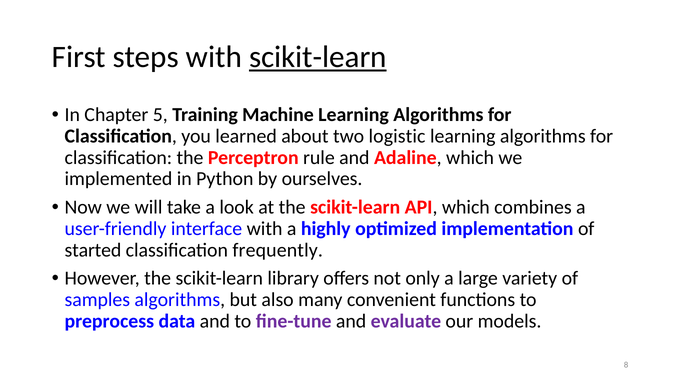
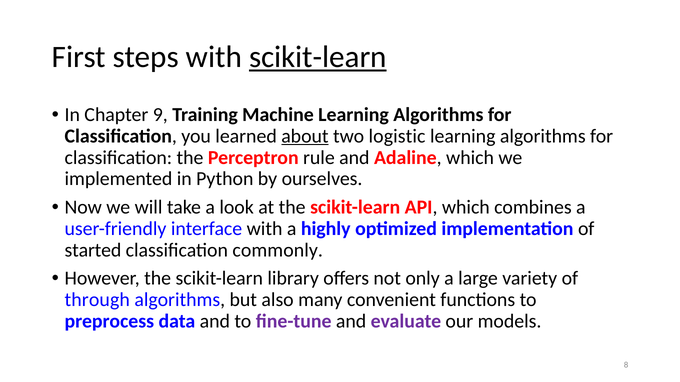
5: 5 -> 9
about underline: none -> present
frequently: frequently -> commonly
samples: samples -> through
